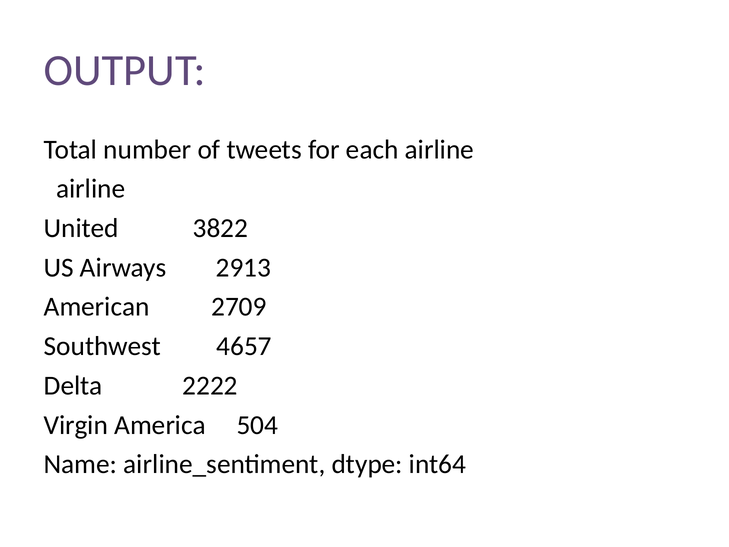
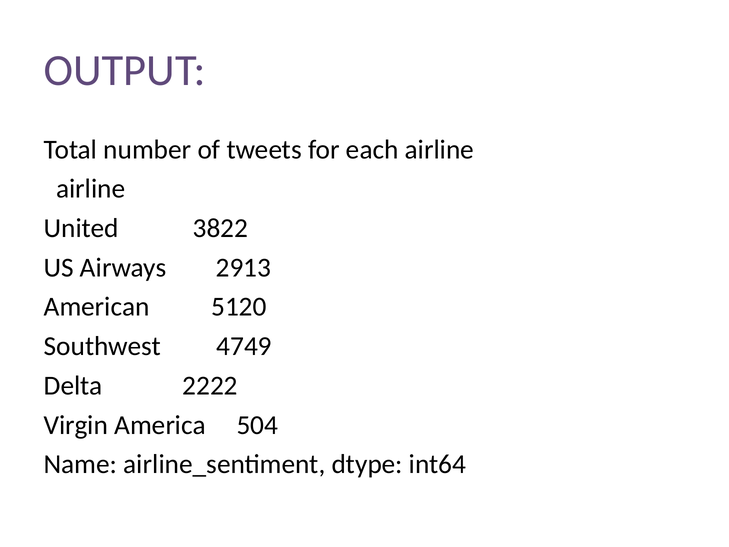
2709: 2709 -> 5120
4657: 4657 -> 4749
